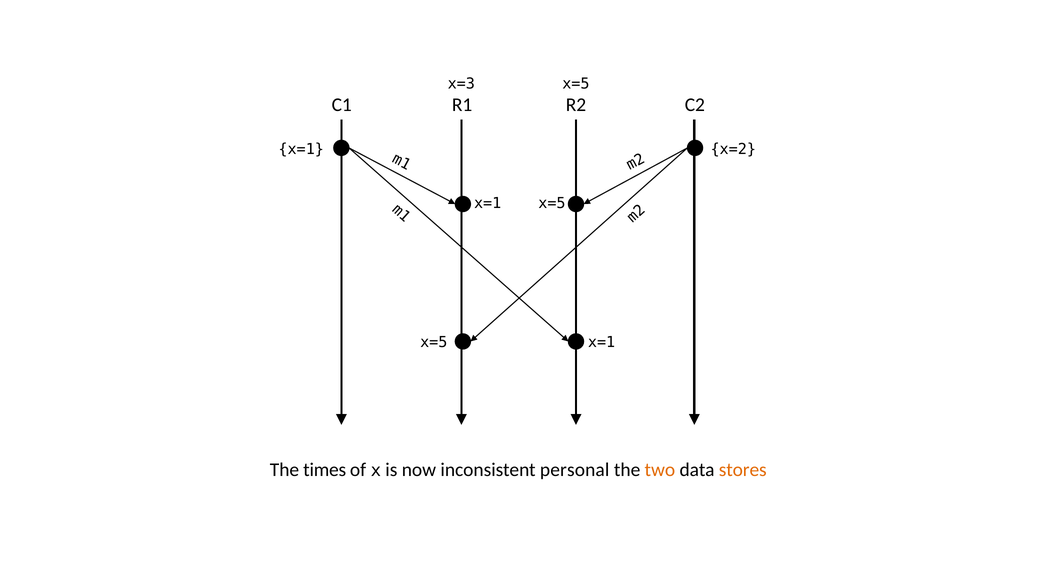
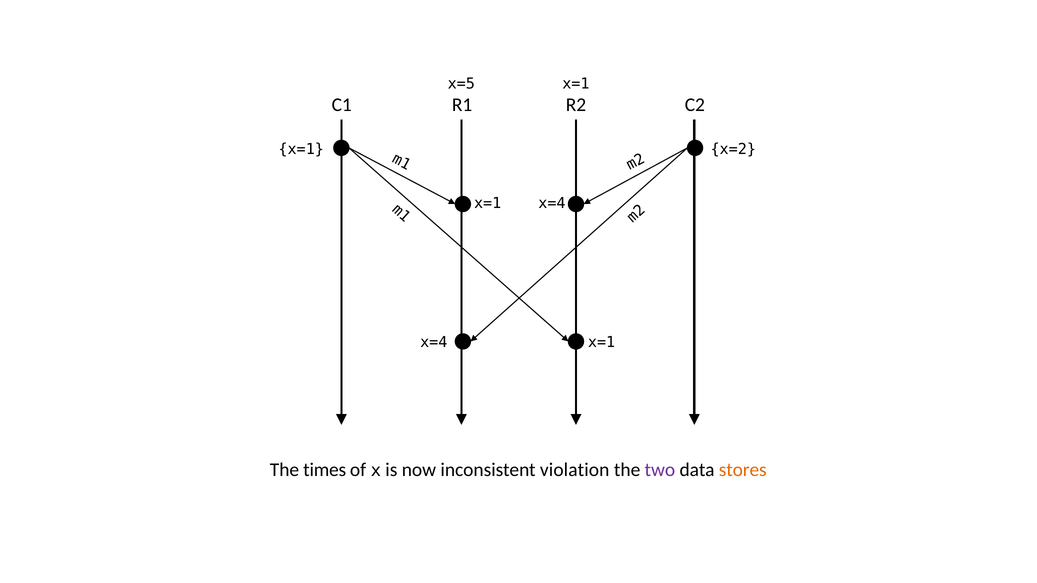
x=3: x=3 -> x=5
x=5 at (576, 84): x=5 -> x=1
x=5 at (552, 203): x=5 -> x=4
x=5 at (434, 343): x=5 -> x=4
personal: personal -> violation
two colour: orange -> purple
